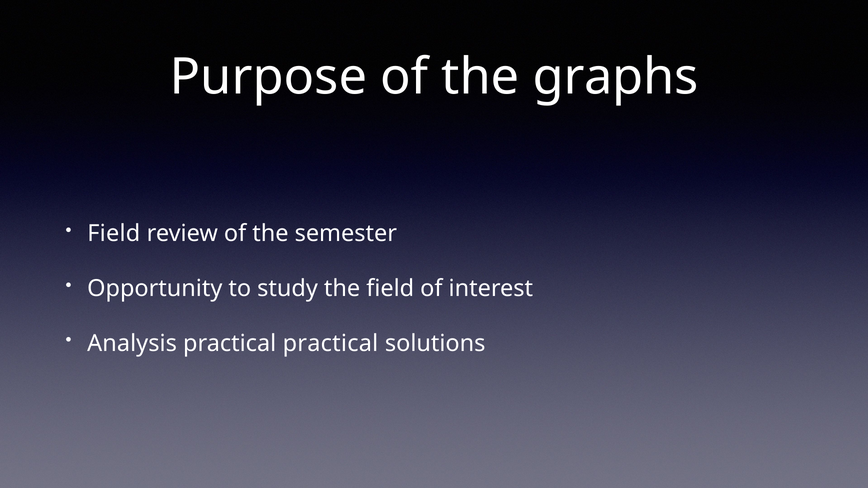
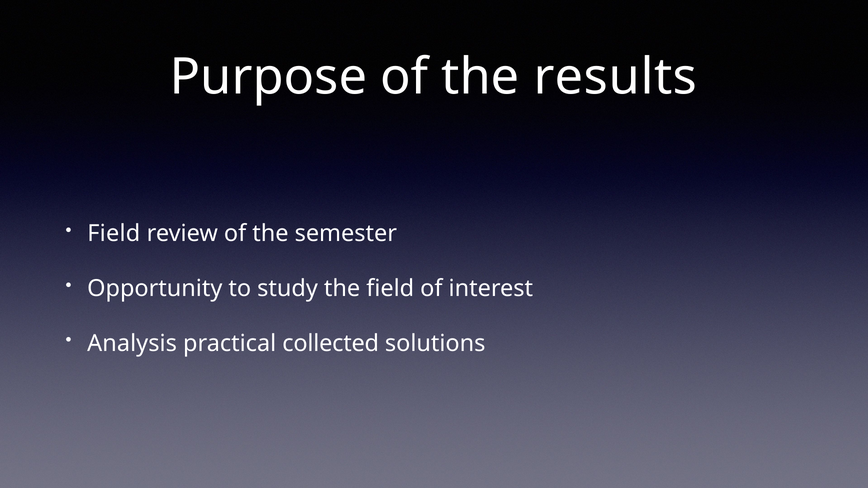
graphs: graphs -> results
practical practical: practical -> collected
